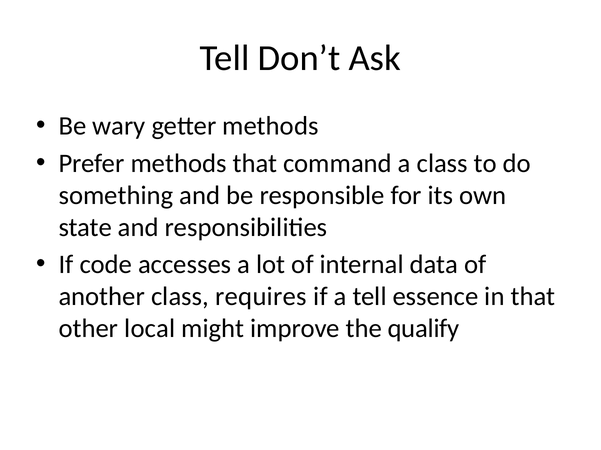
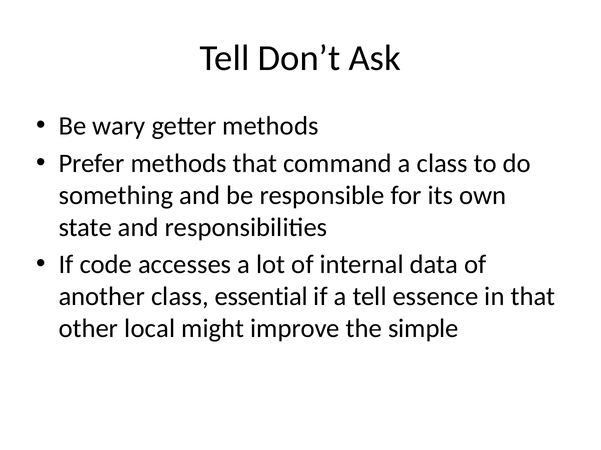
requires: requires -> essential
qualify: qualify -> simple
